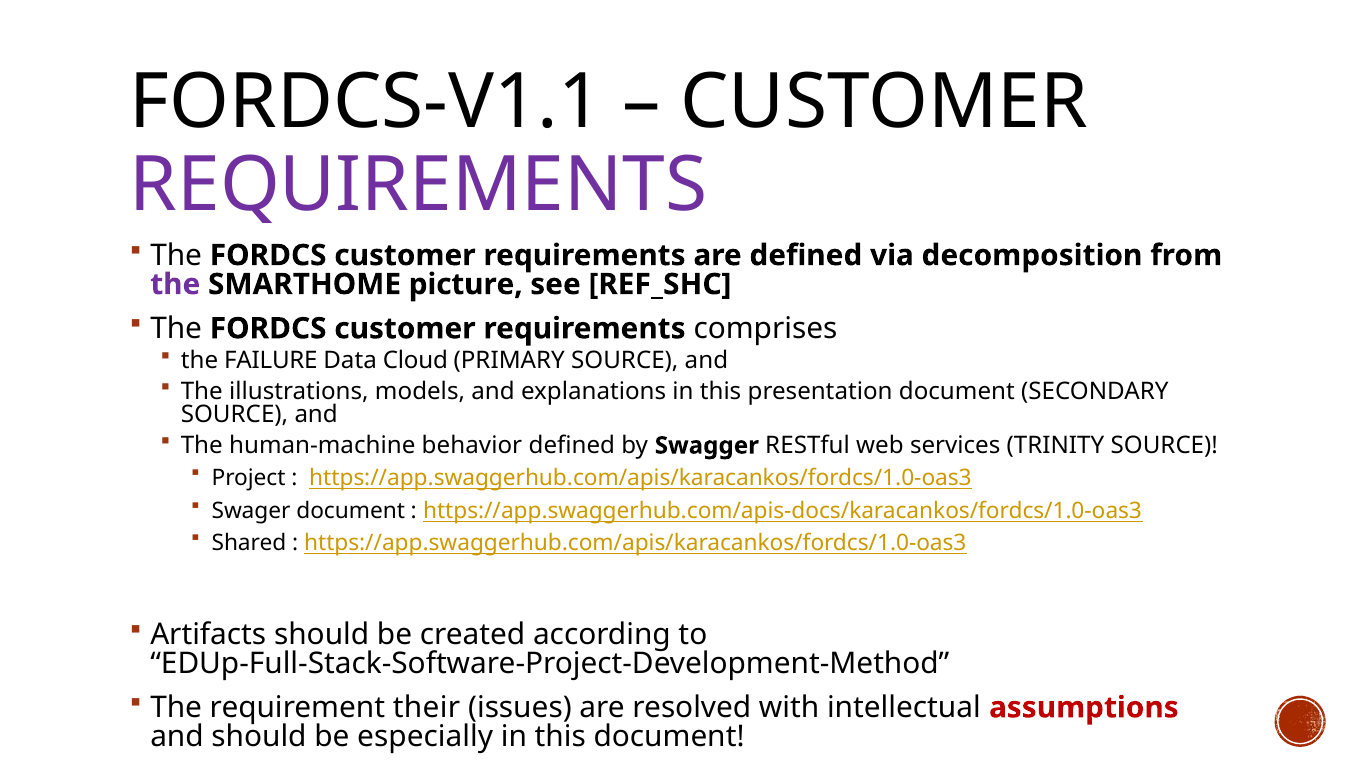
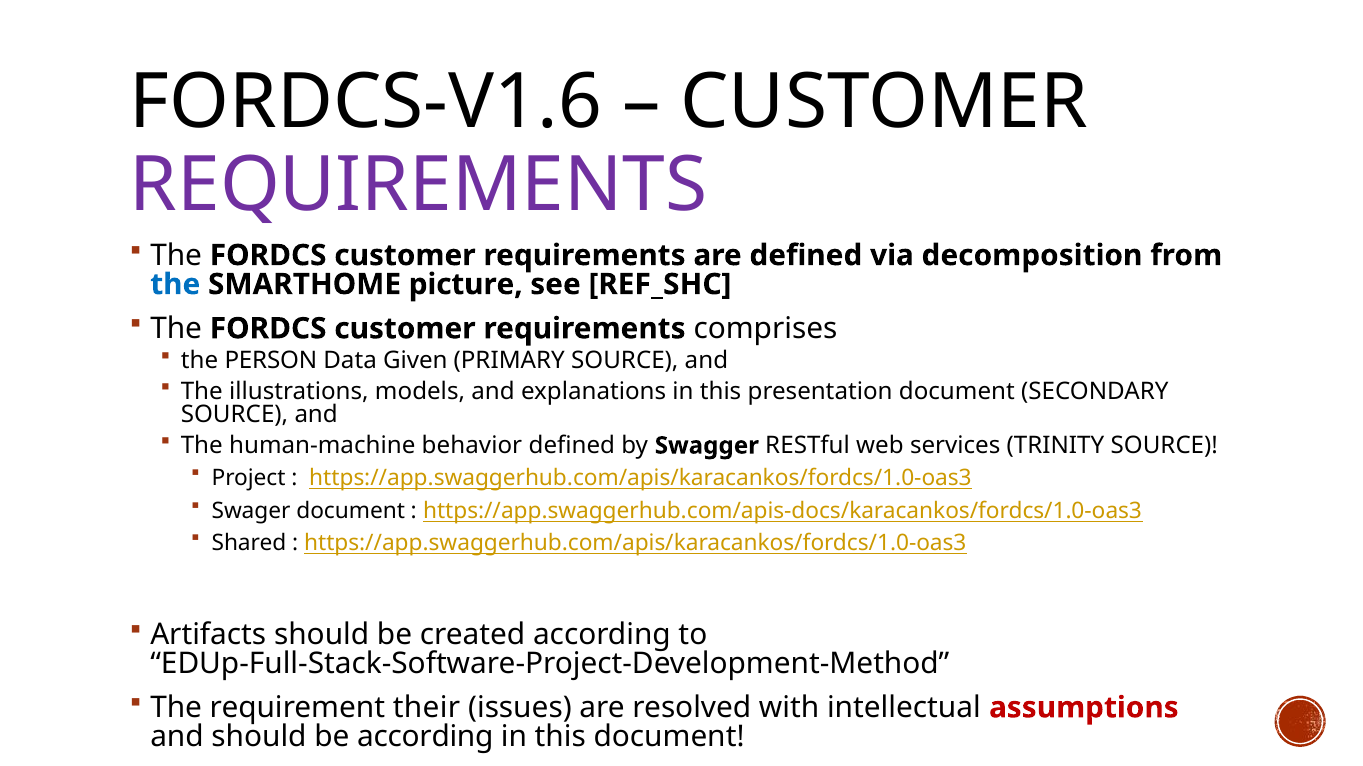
FORDCS-V1.1: FORDCS-V1.1 -> FORDCS-V1.6
the at (175, 285) colour: purple -> blue
FAILURE: FAILURE -> PERSON
Cloud: Cloud -> Given
be especially: especially -> according
